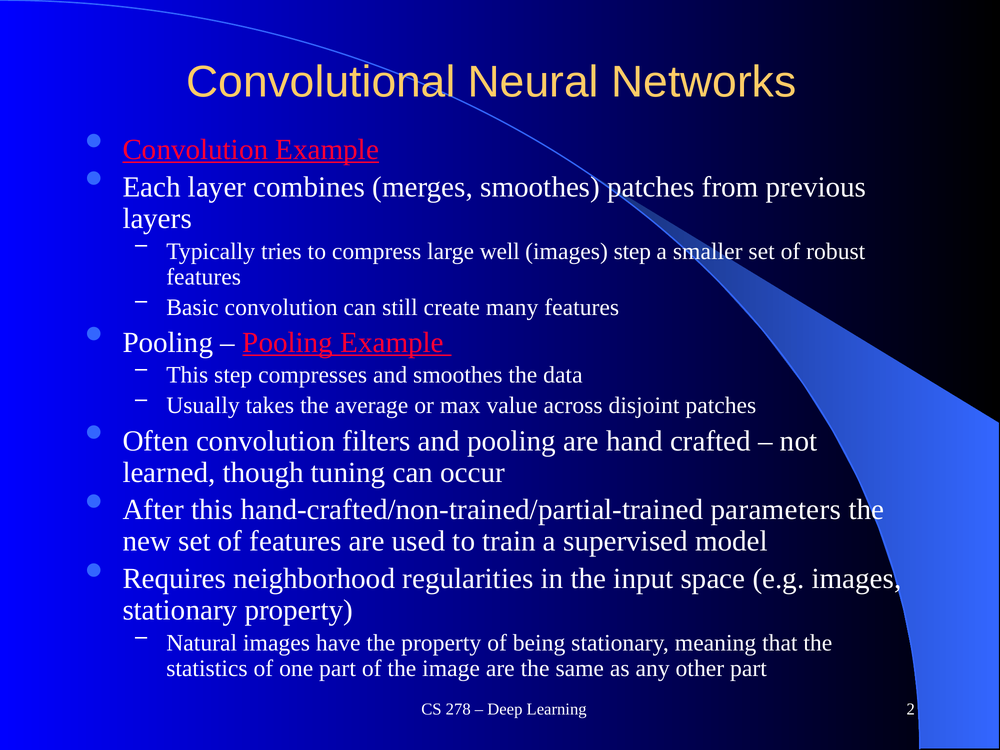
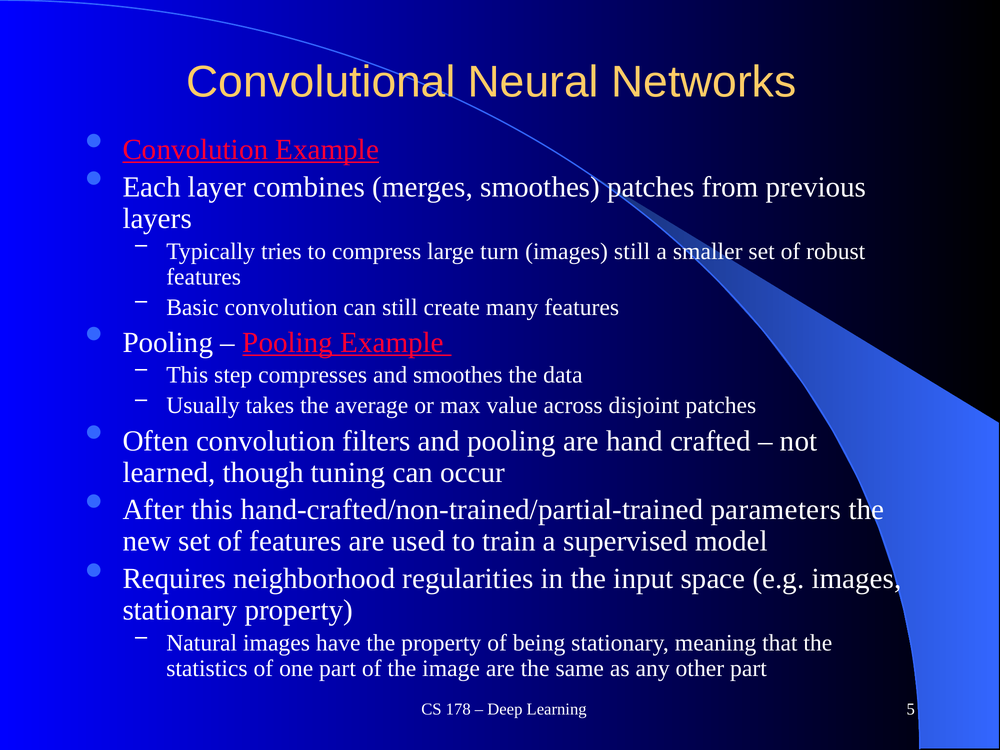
well: well -> turn
images step: step -> still
278: 278 -> 178
2: 2 -> 5
